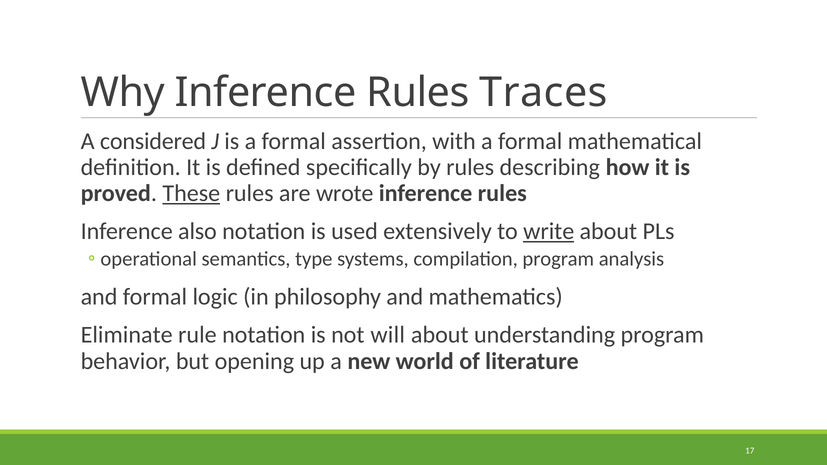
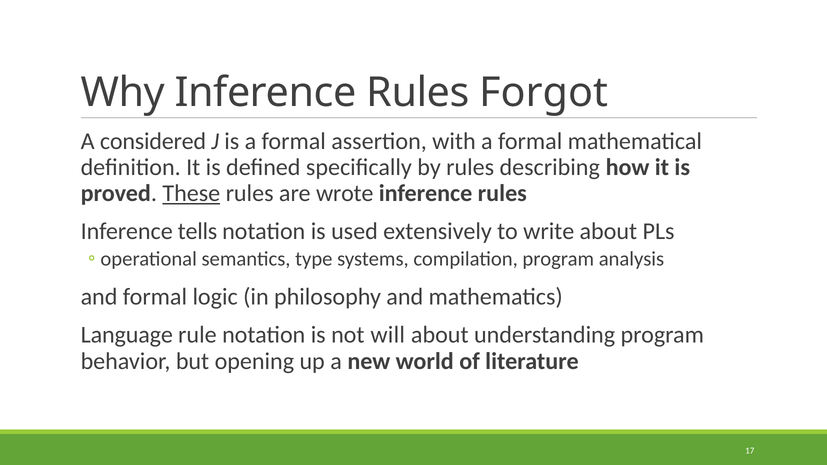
Traces: Traces -> Forgot
also: also -> tells
write underline: present -> none
Eliminate: Eliminate -> Language
